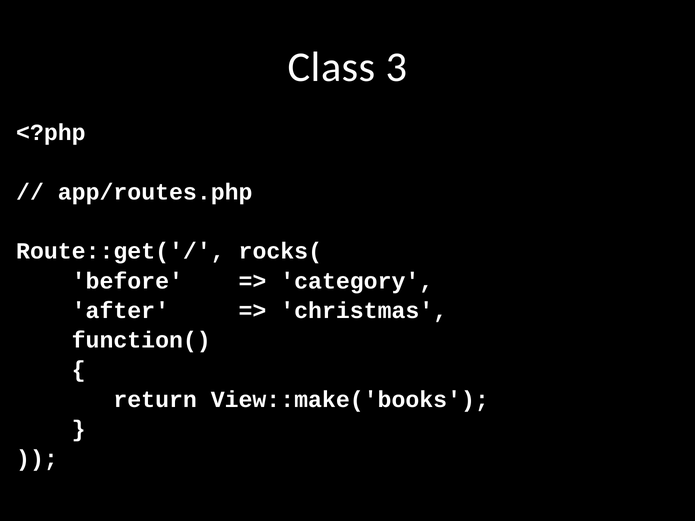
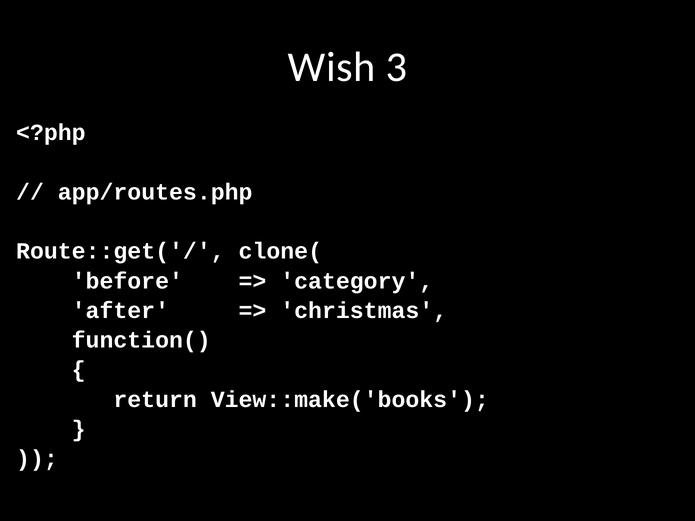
Class: Class -> Wish
rocks(: rocks( -> clone(
